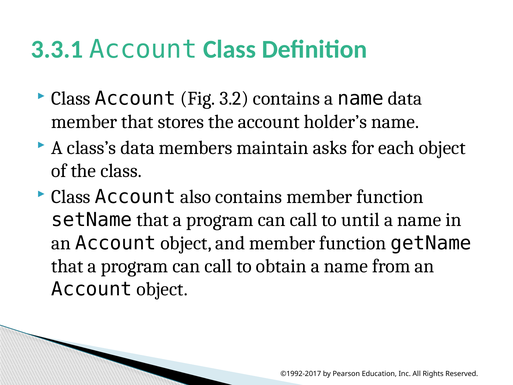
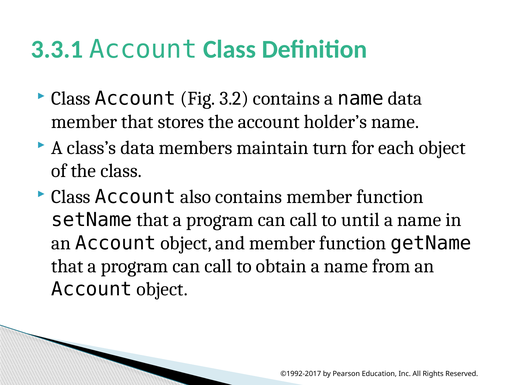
asks: asks -> turn
